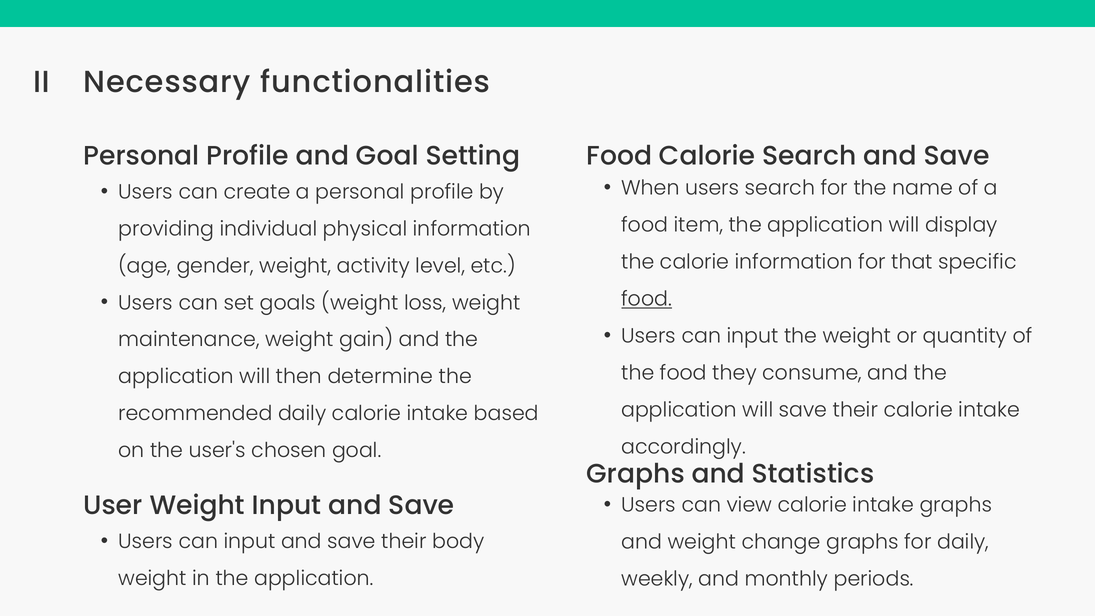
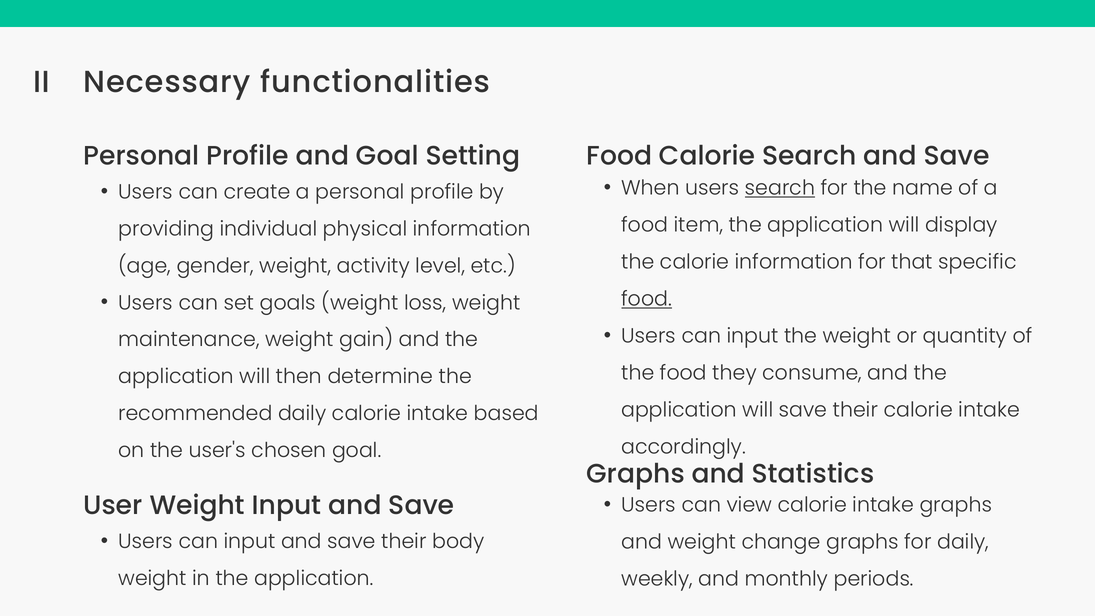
search at (780, 188) underline: none -> present
